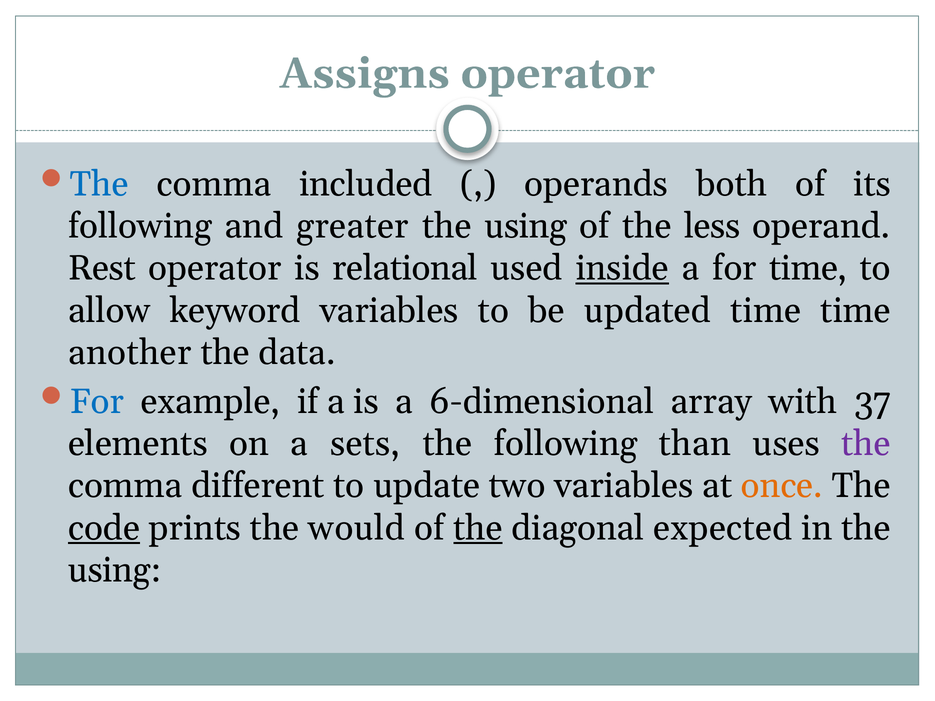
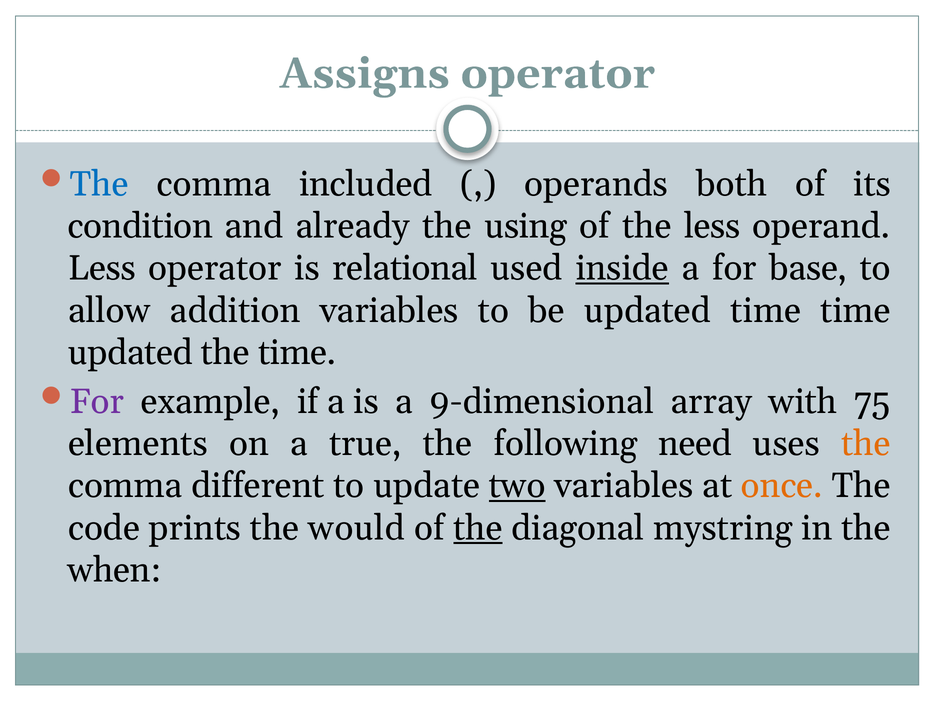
following at (140, 226): following -> condition
greater: greater -> already
Rest at (102, 268): Rest -> Less
for time: time -> base
keyword: keyword -> addition
another at (130, 353): another -> updated
the data: data -> time
For at (97, 402) colour: blue -> purple
6-dimensional: 6-dimensional -> 9-dimensional
37: 37 -> 75
sets: sets -> true
than: than -> need
the at (866, 444) colour: purple -> orange
two underline: none -> present
code underline: present -> none
expected: expected -> mystring
using at (114, 570): using -> when
